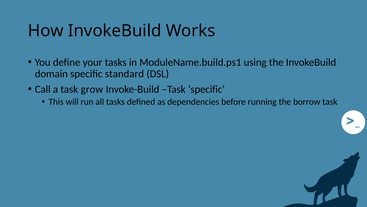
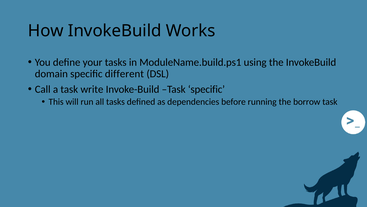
standard: standard -> different
grow: grow -> write
